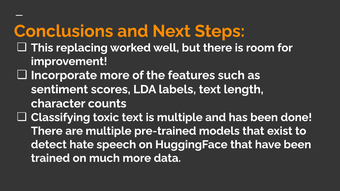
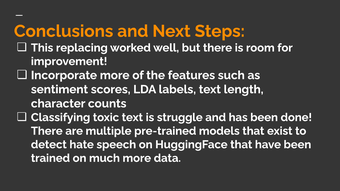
is multiple: multiple -> struggle
